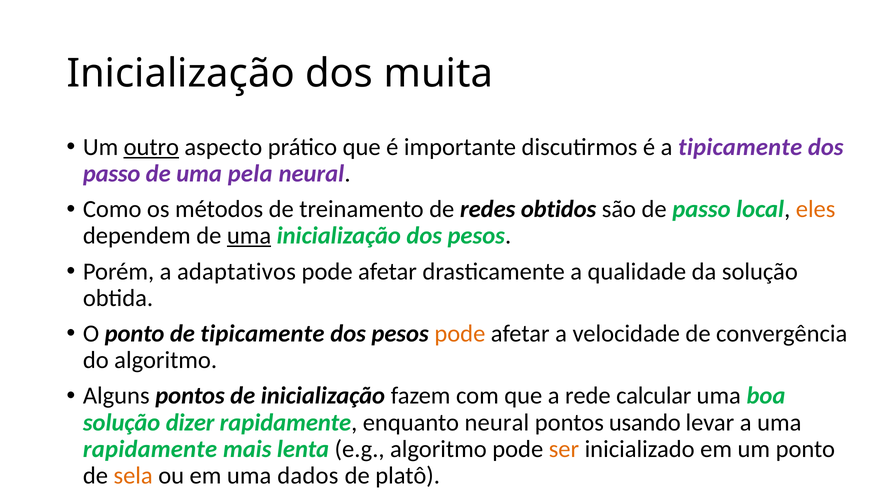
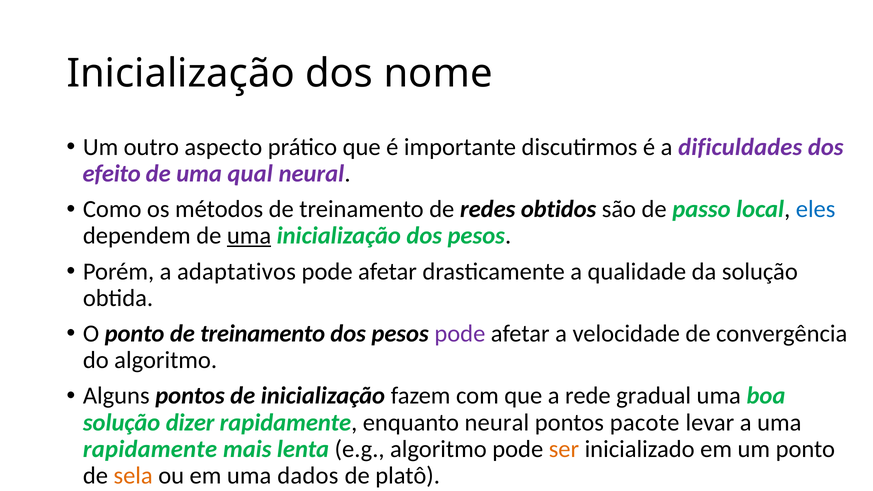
muita: muita -> nome
outro underline: present -> none
a tipicamente: tipicamente -> dificuldades
passo at (112, 174): passo -> efeito
pela: pela -> qual
eles colour: orange -> blue
ponto de tipicamente: tipicamente -> treinamento
pode at (460, 334) colour: orange -> purple
calcular: calcular -> gradual
usando: usando -> pacote
